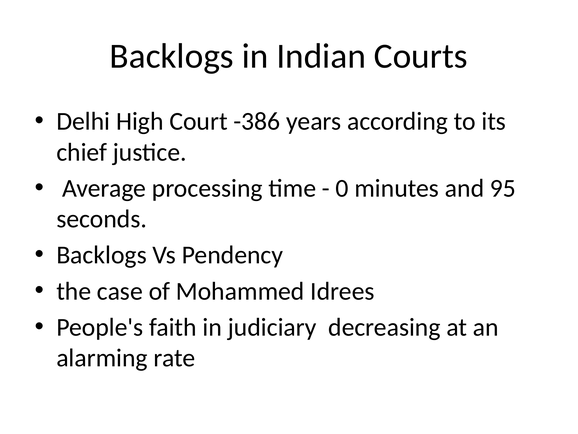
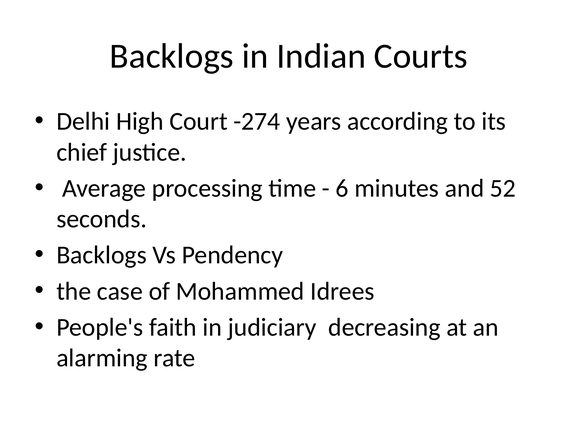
-386: -386 -> -274
0: 0 -> 6
95: 95 -> 52
